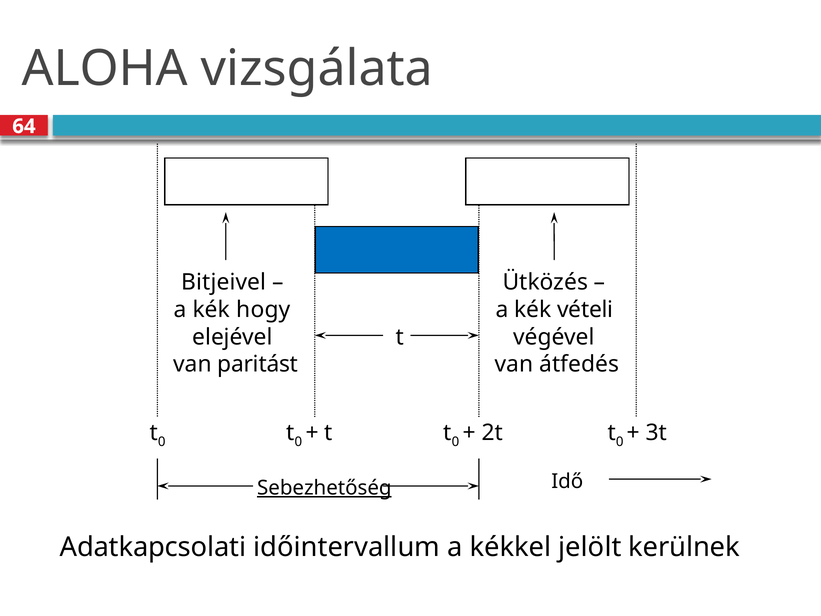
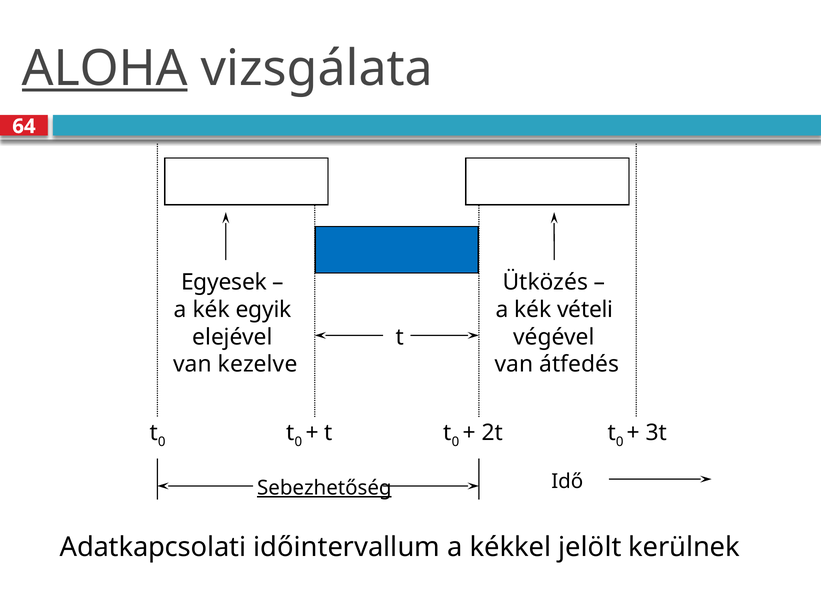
ALOHA underline: none -> present
Bitjeivel: Bitjeivel -> Egyesek
hogy: hogy -> egyik
paritást: paritást -> kezelve
